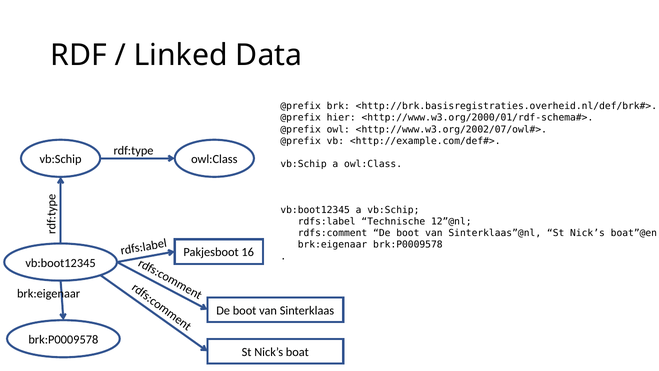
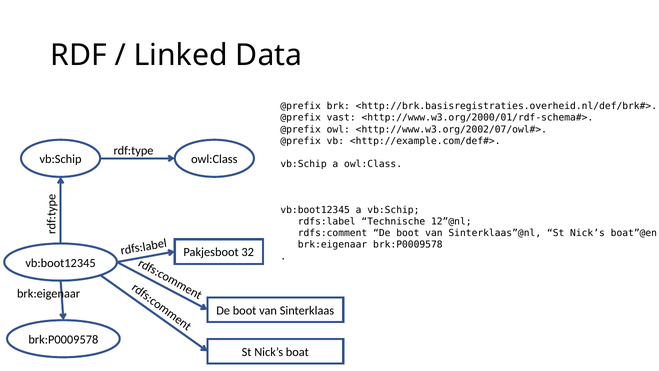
hier: hier -> vast
16: 16 -> 32
